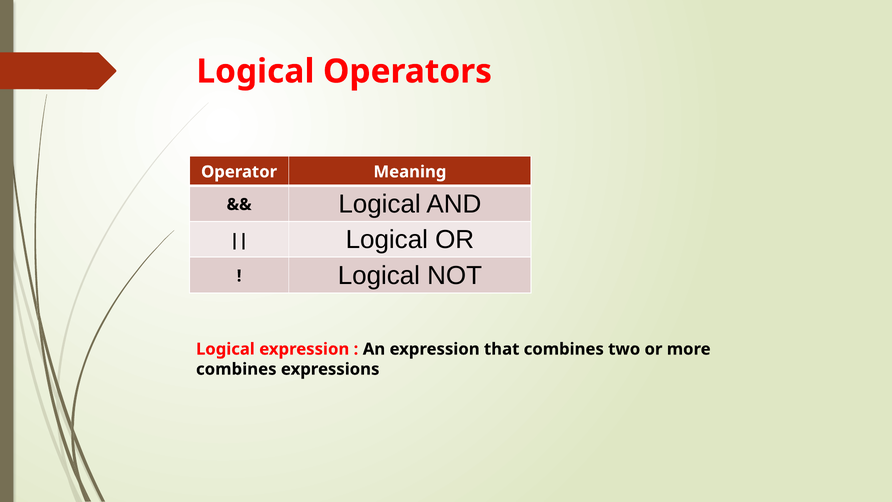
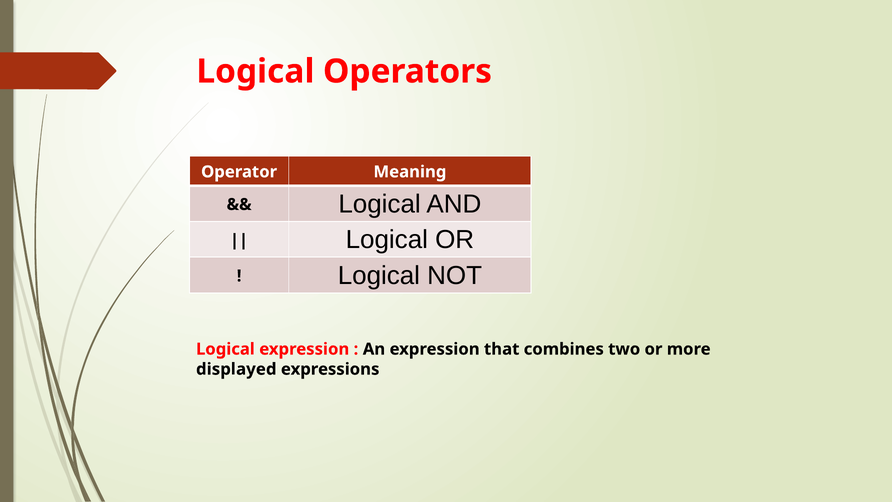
combines at (236, 369): combines -> displayed
